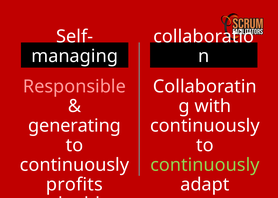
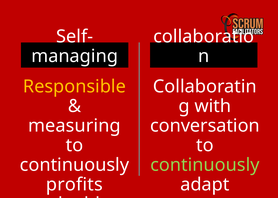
Responsible colour: pink -> yellow
generating: generating -> measuring
continuously at (205, 126): continuously -> conversation
